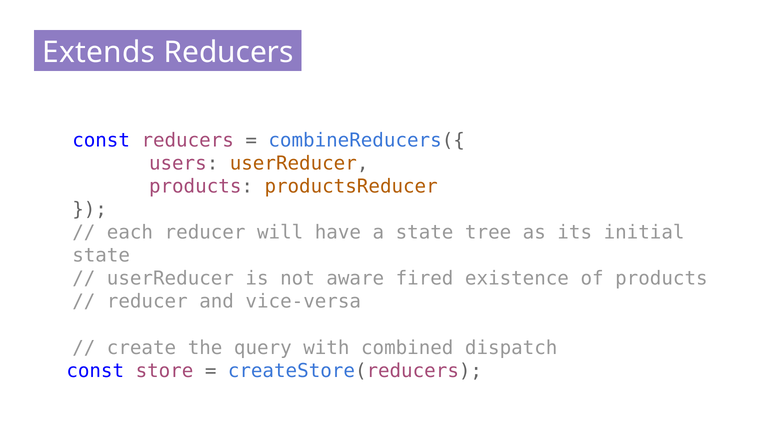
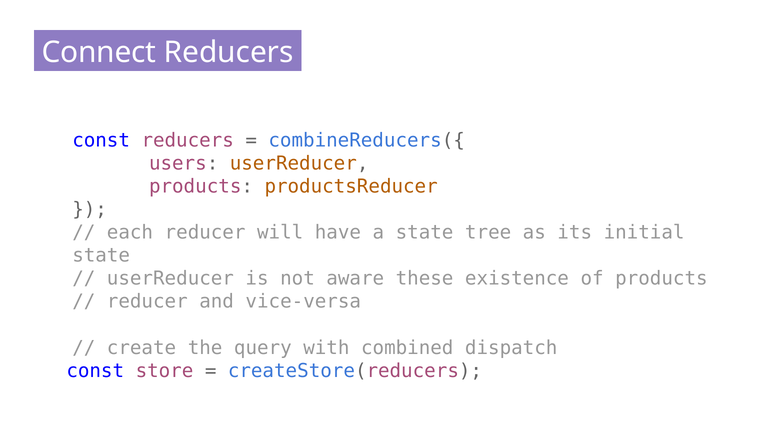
Extends: Extends -> Connect
fired: fired -> these
